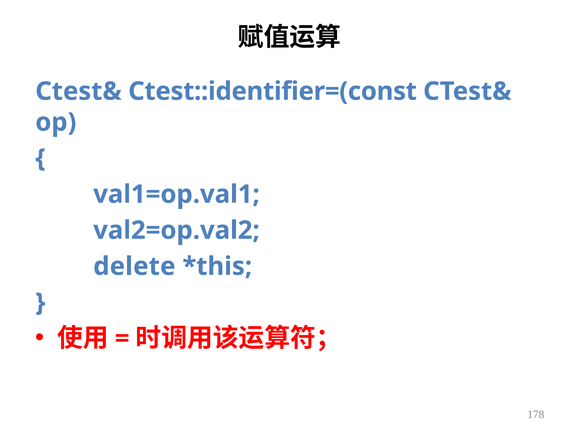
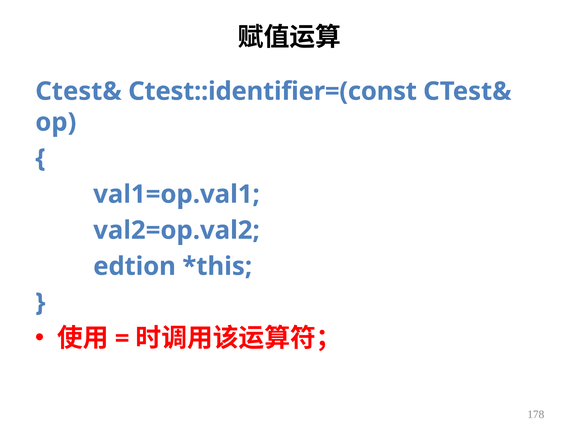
delete: delete -> edtion
